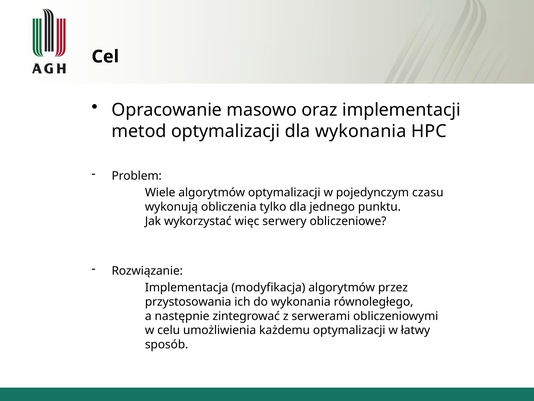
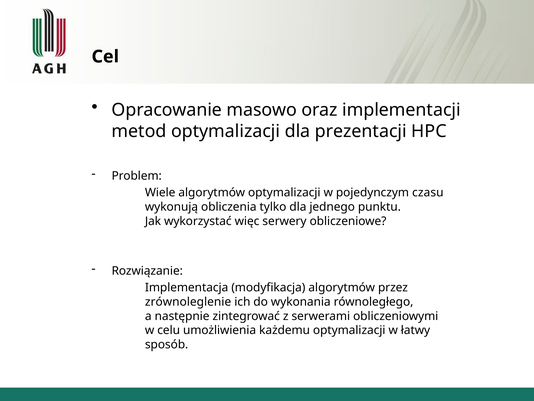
dla wykonania: wykonania -> prezentacji
przystosowania: przystosowania -> zrównoleglenie
